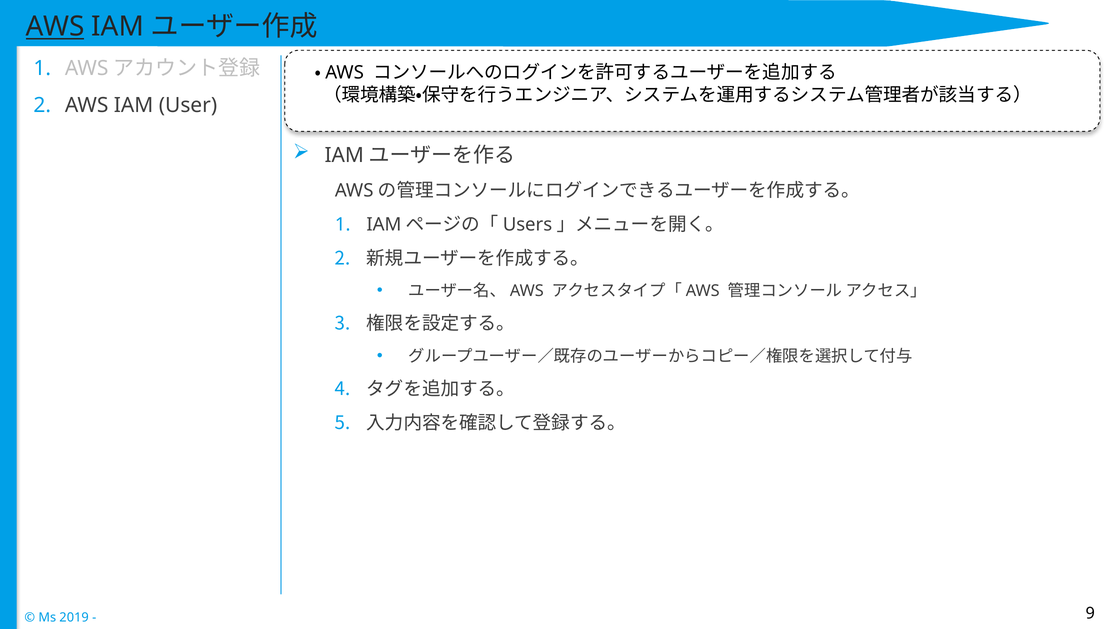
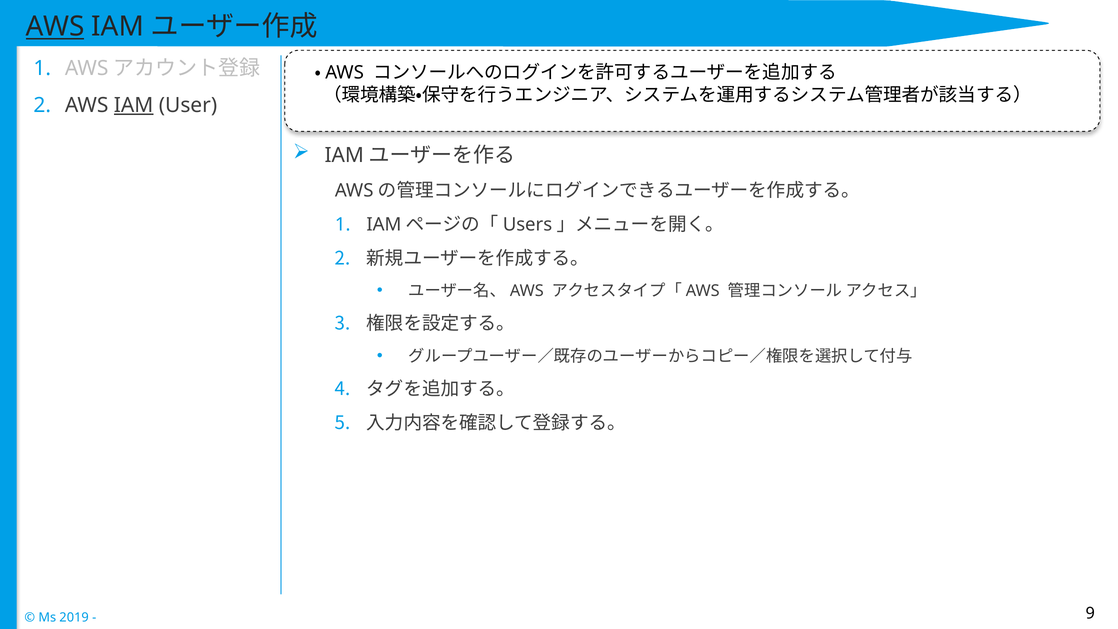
IAM at (134, 105) underline: none -> present
